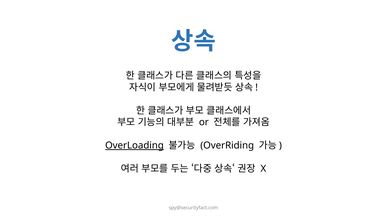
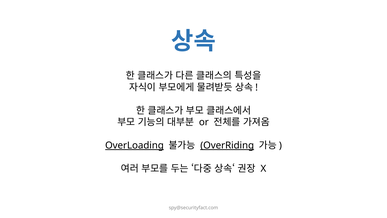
OverRiding underline: none -> present
